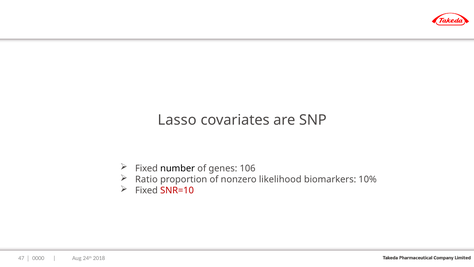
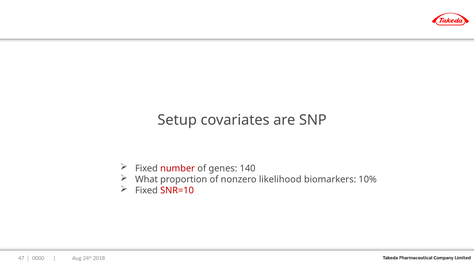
Lasso: Lasso -> Setup
number colour: black -> red
106: 106 -> 140
Ratio: Ratio -> What
